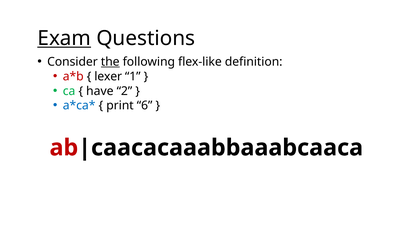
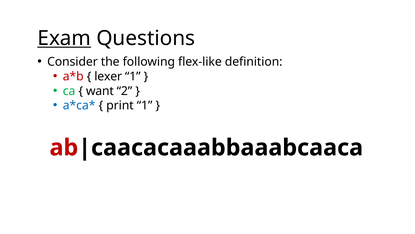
the underline: present -> none
have: have -> want
print 6: 6 -> 1
